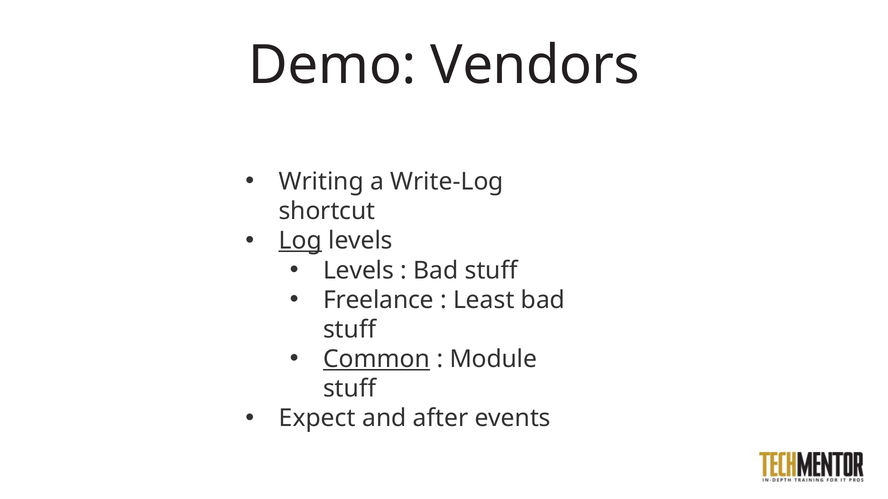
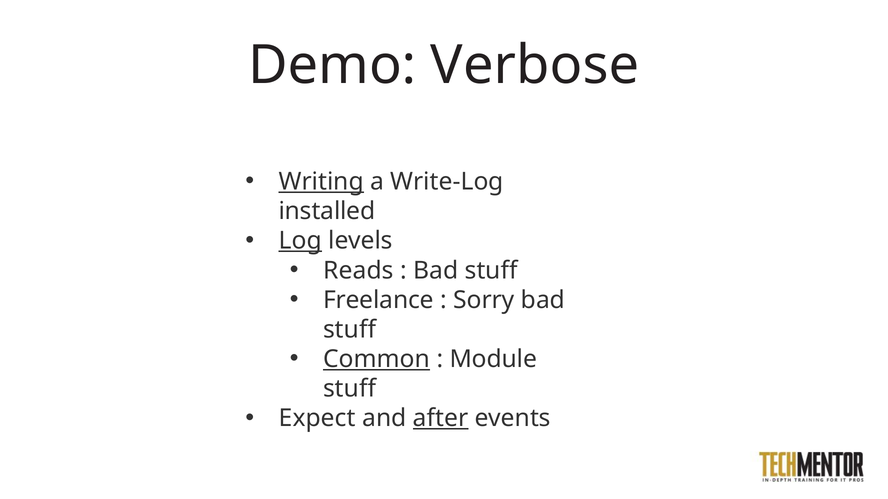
Vendors: Vendors -> Verbose
Writing underline: none -> present
shortcut: shortcut -> installed
Levels at (358, 271): Levels -> Reads
Least: Least -> Sorry
after underline: none -> present
